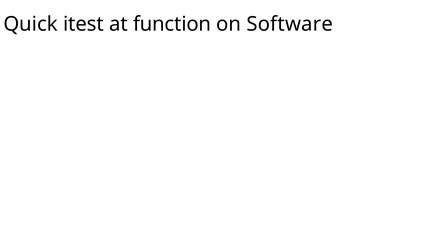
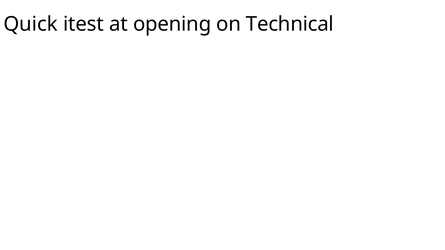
function: function -> opening
Software: Software -> Technical
